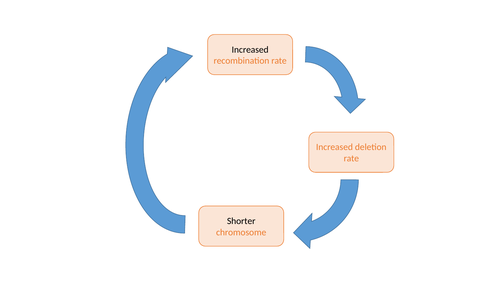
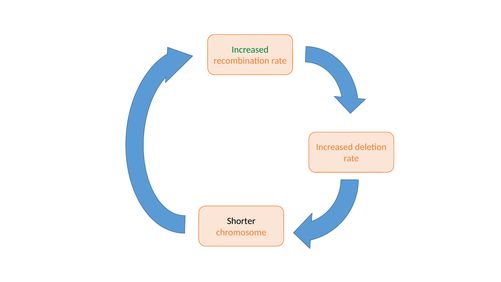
Increased at (250, 50) colour: black -> green
